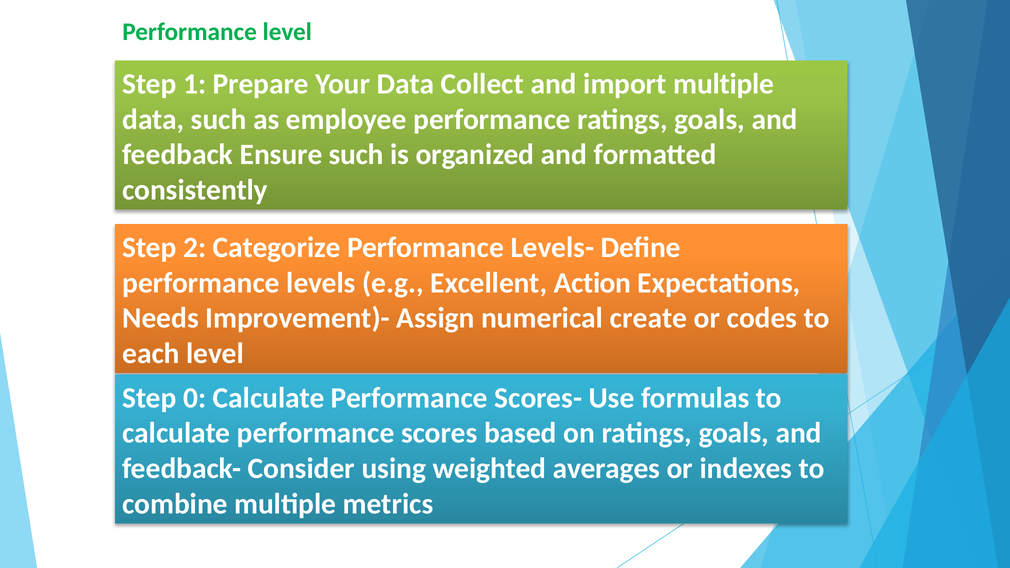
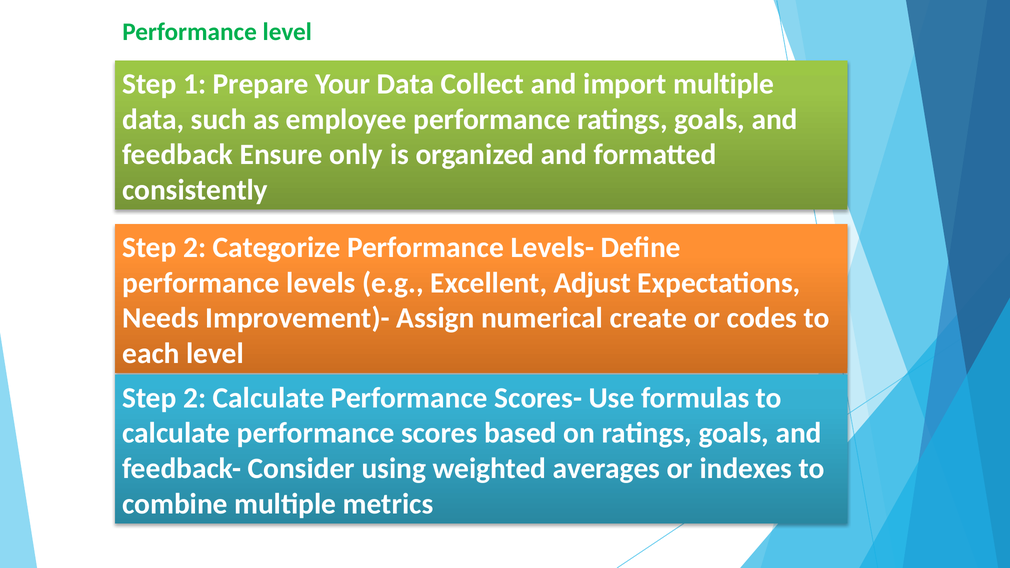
Ensure such: such -> only
Action: Action -> Adjust
0 at (195, 398): 0 -> 2
